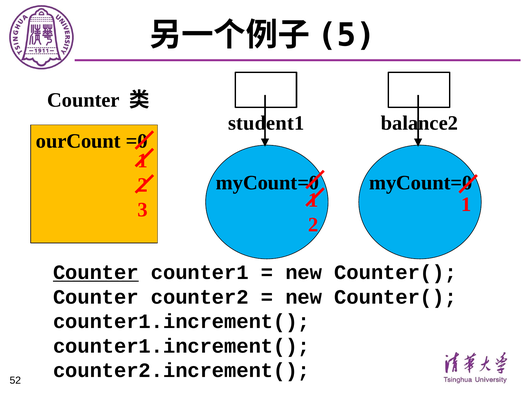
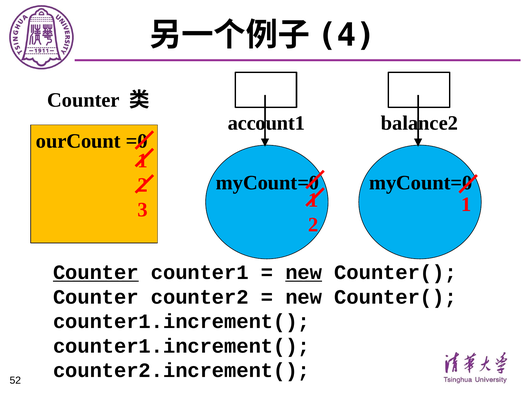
5: 5 -> 4
student1: student1 -> account1
new at (304, 272) underline: none -> present
